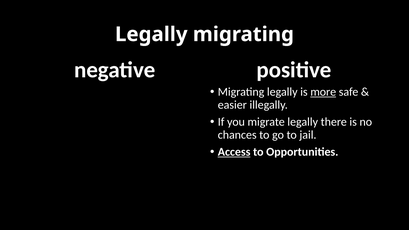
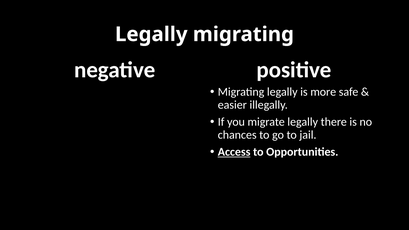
more underline: present -> none
